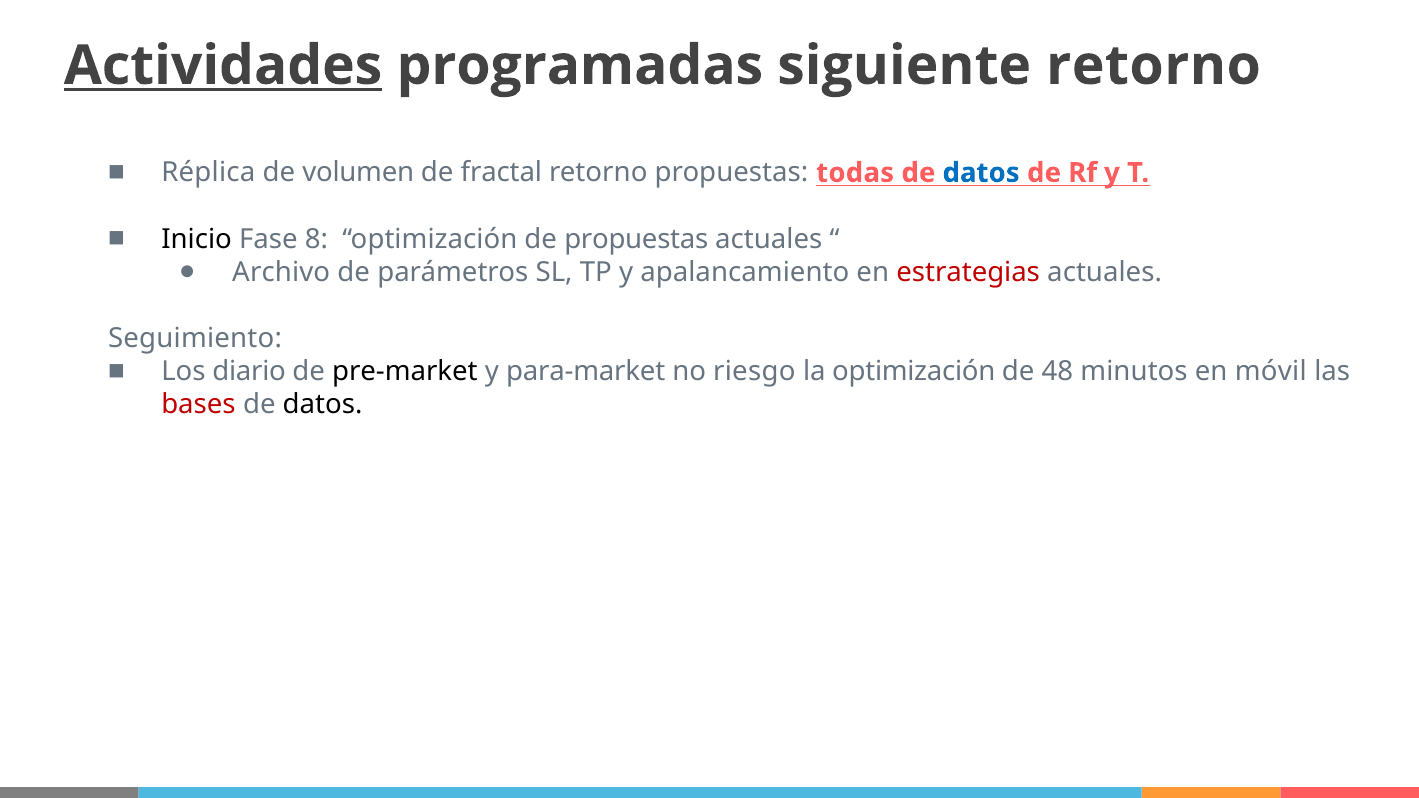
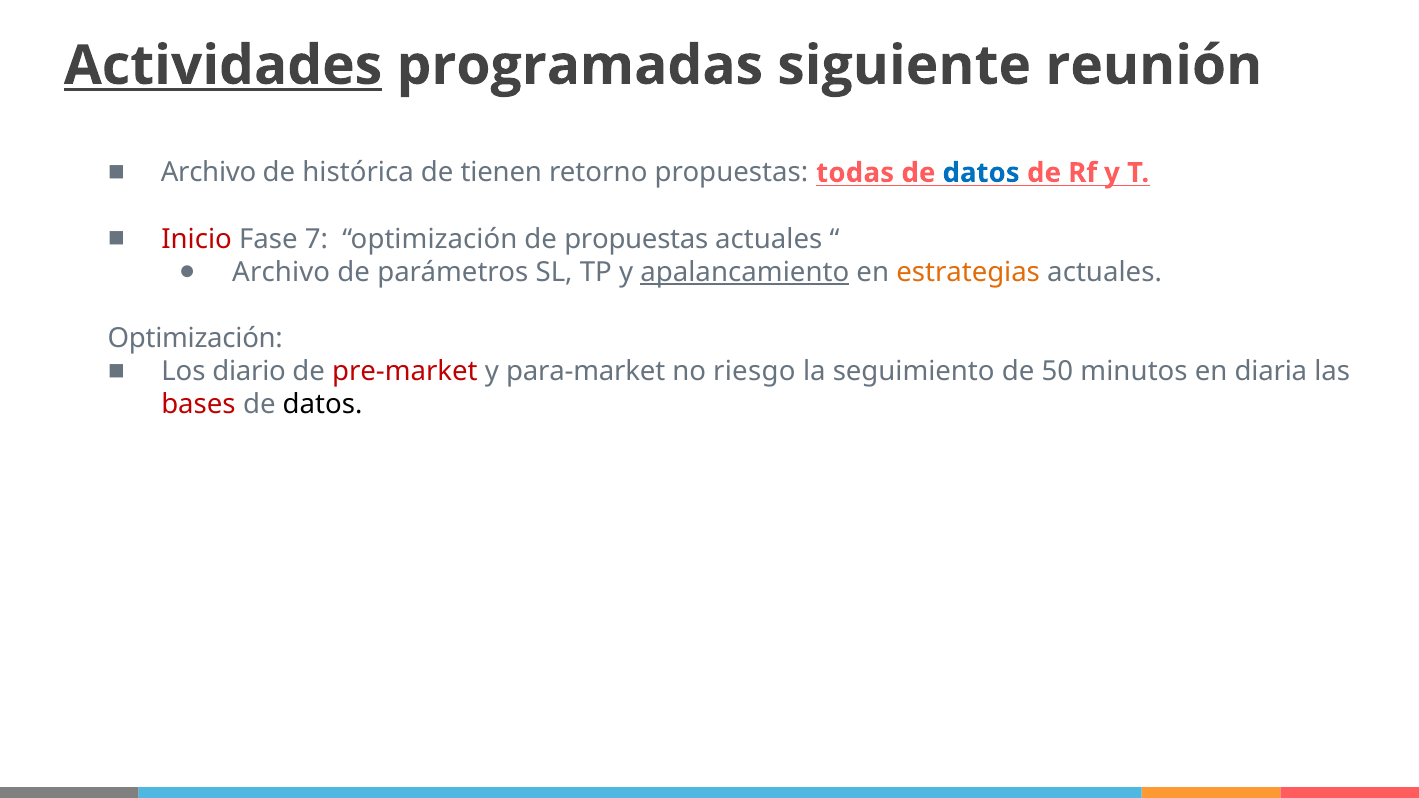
siguiente retorno: retorno -> reunión
Réplica at (208, 173): Réplica -> Archivo
volumen: volumen -> histórica
fractal: fractal -> tienen
Inicio colour: black -> red
8: 8 -> 7
apalancamiento underline: none -> present
estrategias colour: red -> orange
Seguimiento at (195, 338): Seguimiento -> Optimización
pre-market colour: black -> red
la optimización: optimización -> seguimiento
48: 48 -> 50
móvil: móvil -> diaria
